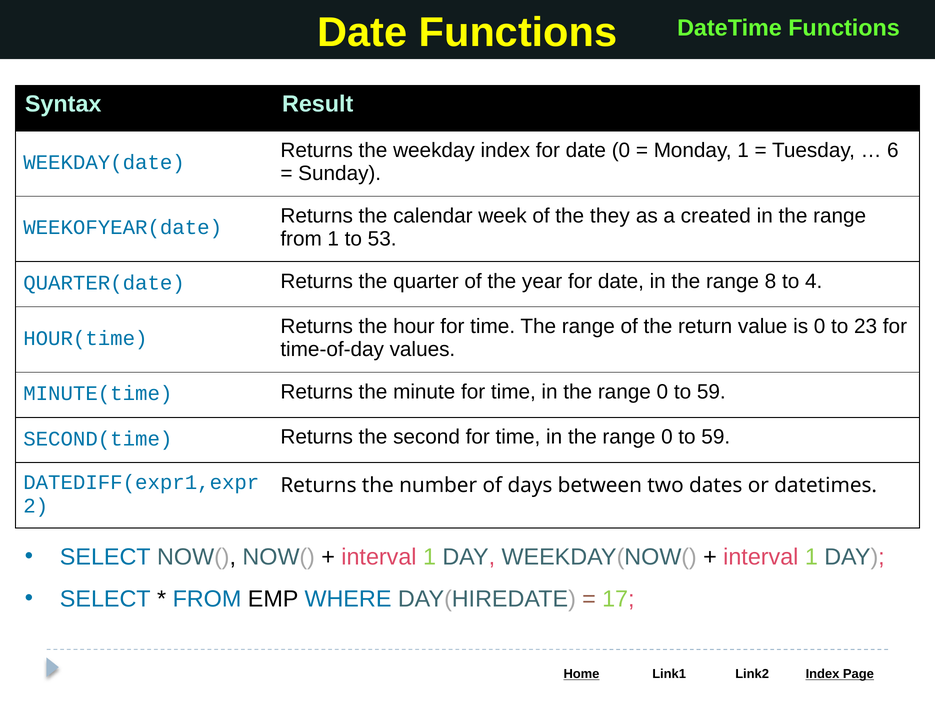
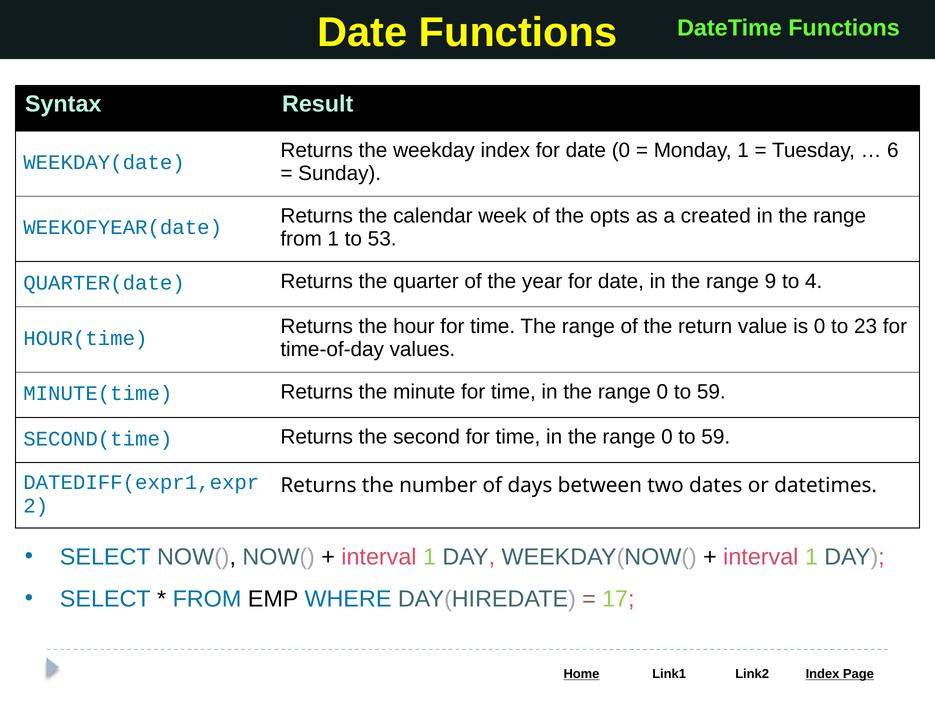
they: they -> opts
8: 8 -> 9
